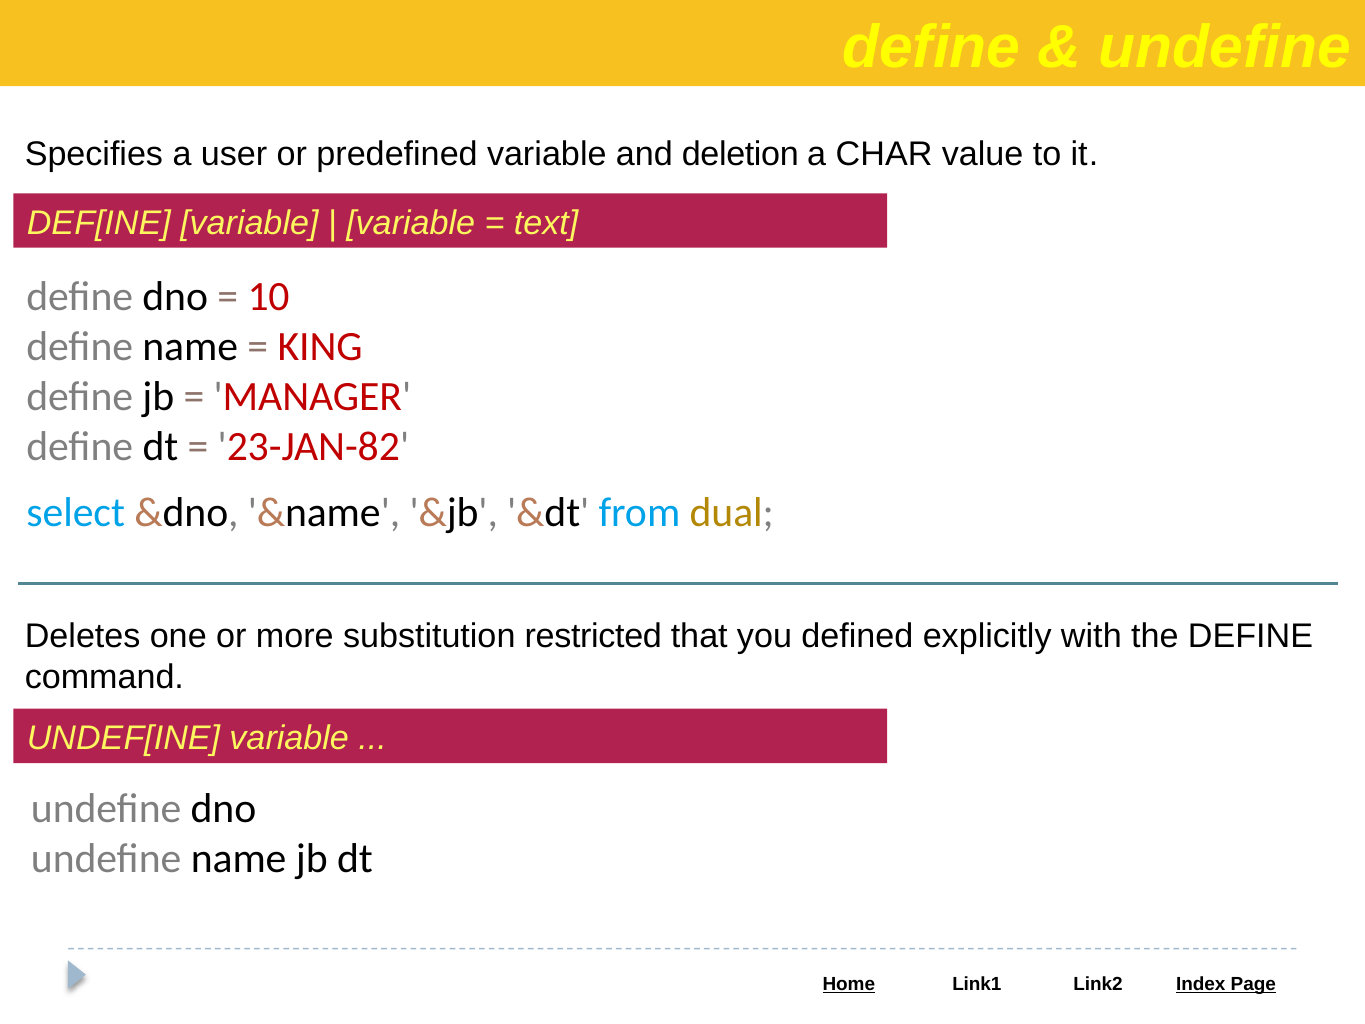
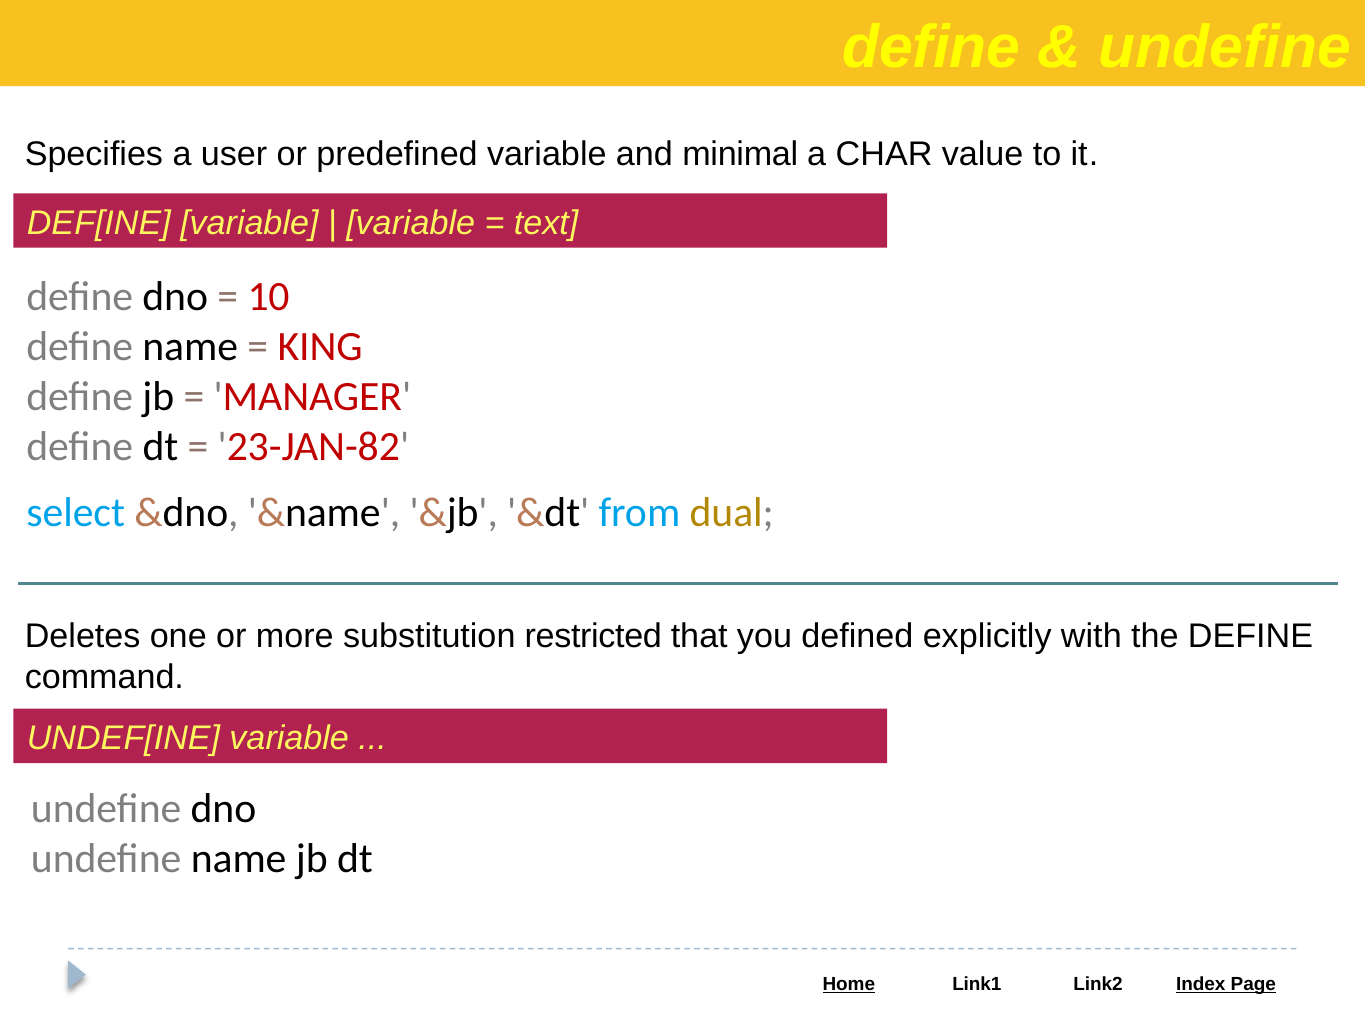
deletion: deletion -> minimal
